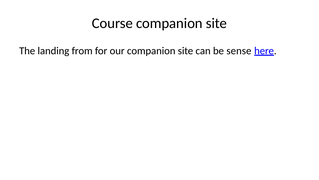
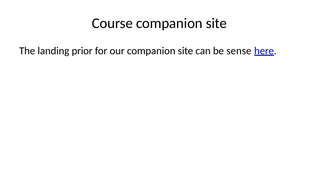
from: from -> prior
